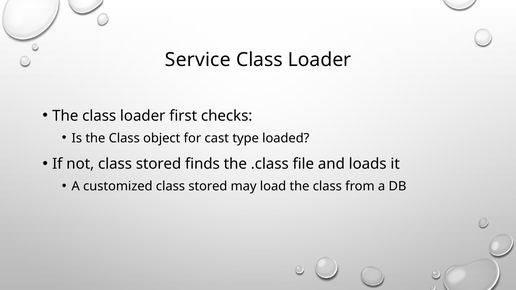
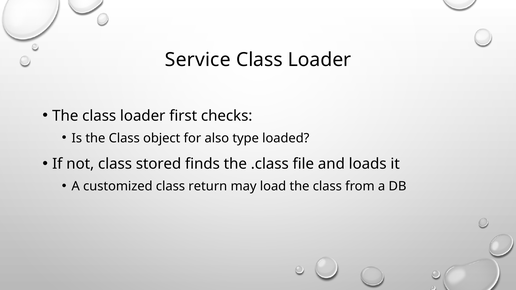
cast: cast -> also
customized class stored: stored -> return
